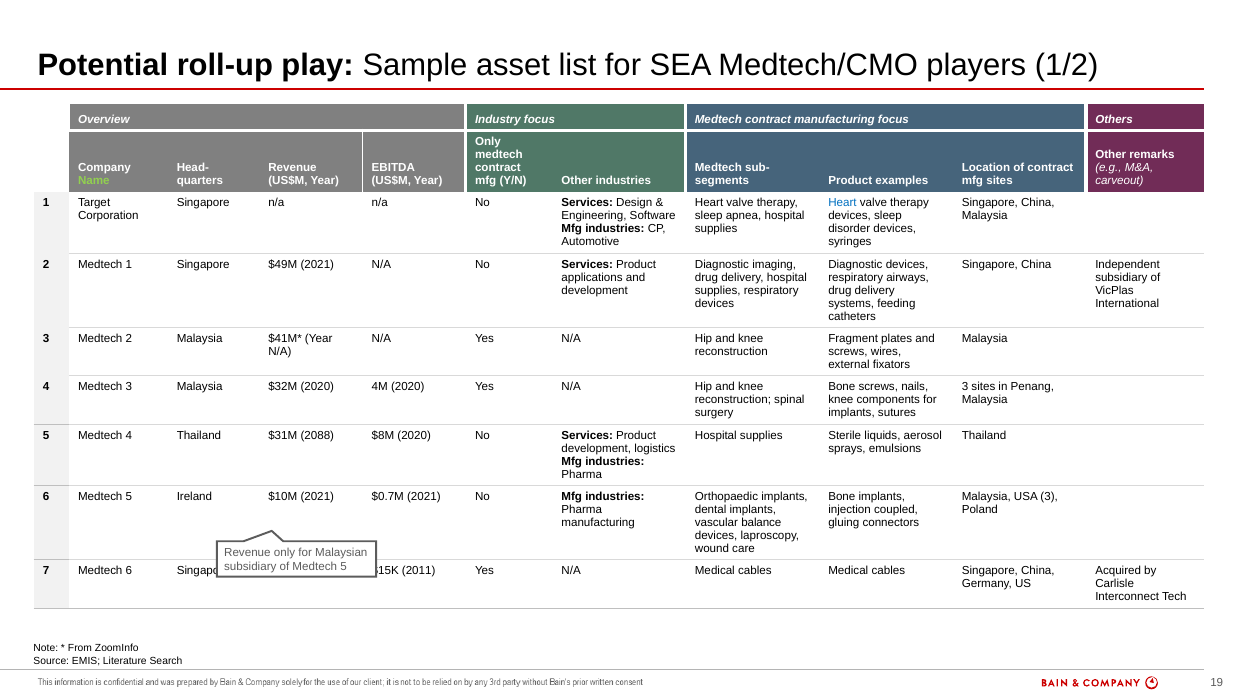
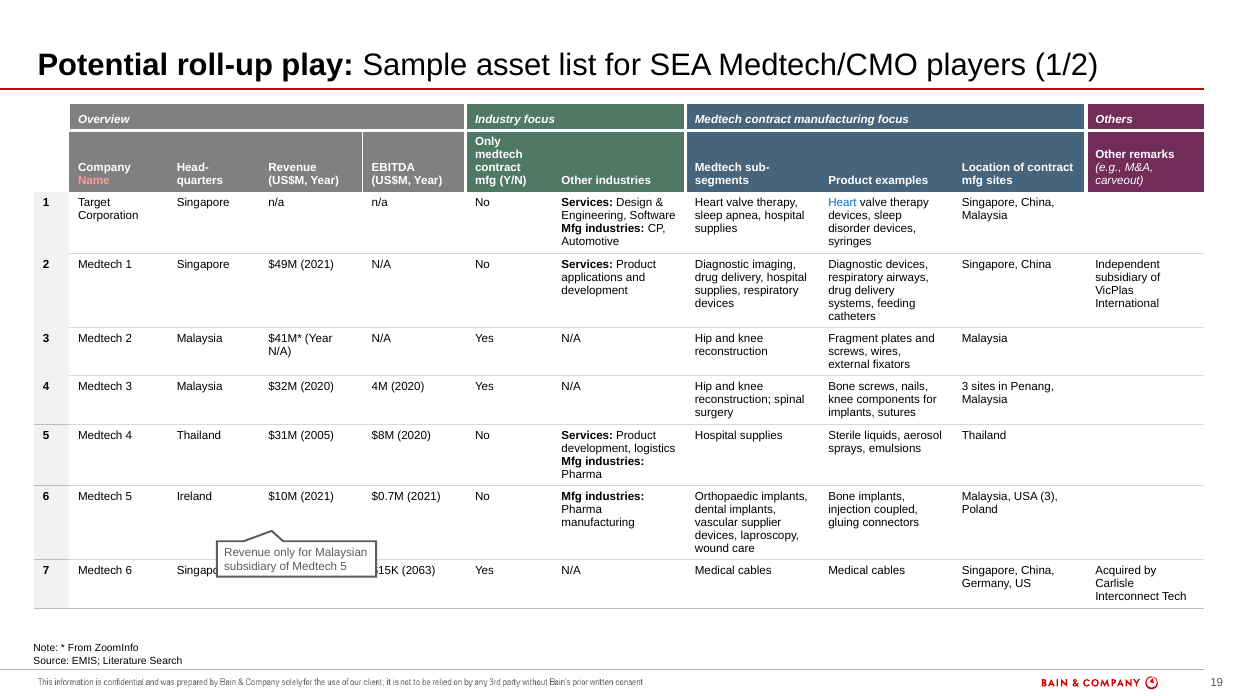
Name colour: light green -> pink
2088: 2088 -> 2005
balance: balance -> supplier
2011: 2011 -> 2063
